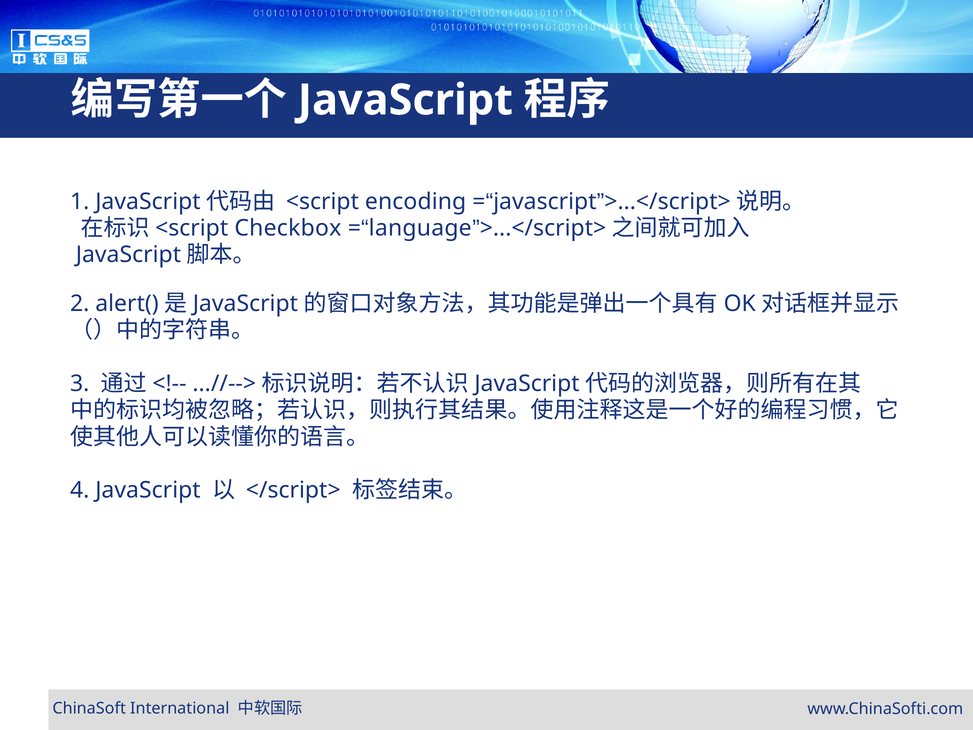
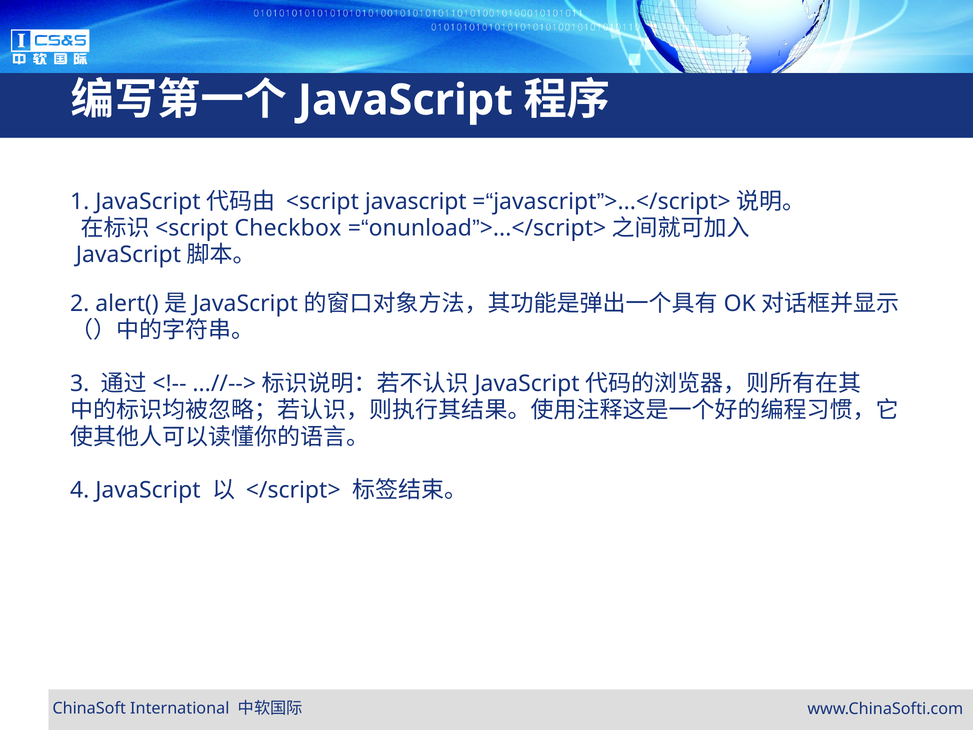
<script encoding: encoding -> javascript
language: language -> onunload
